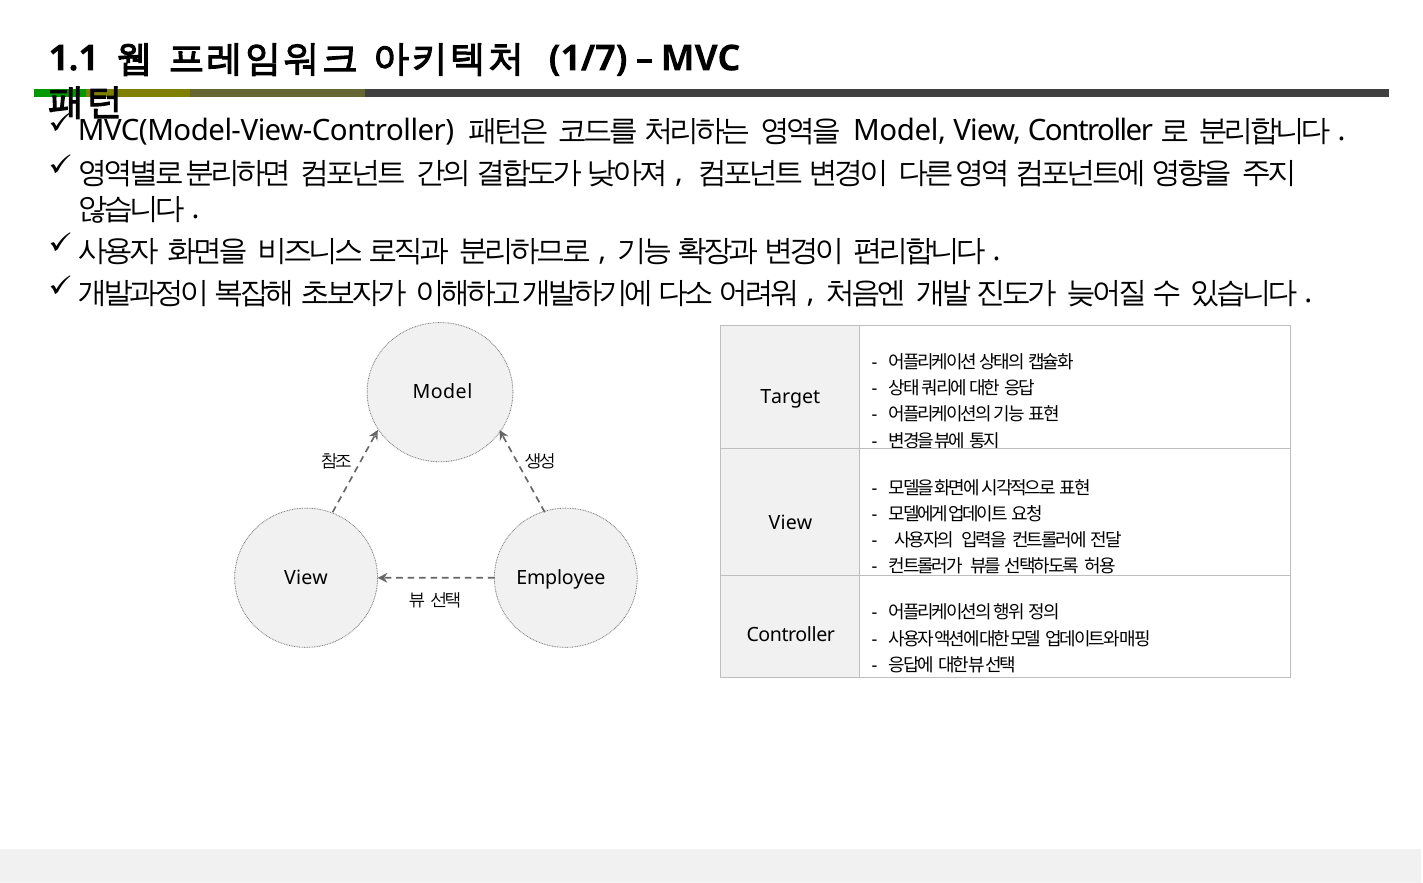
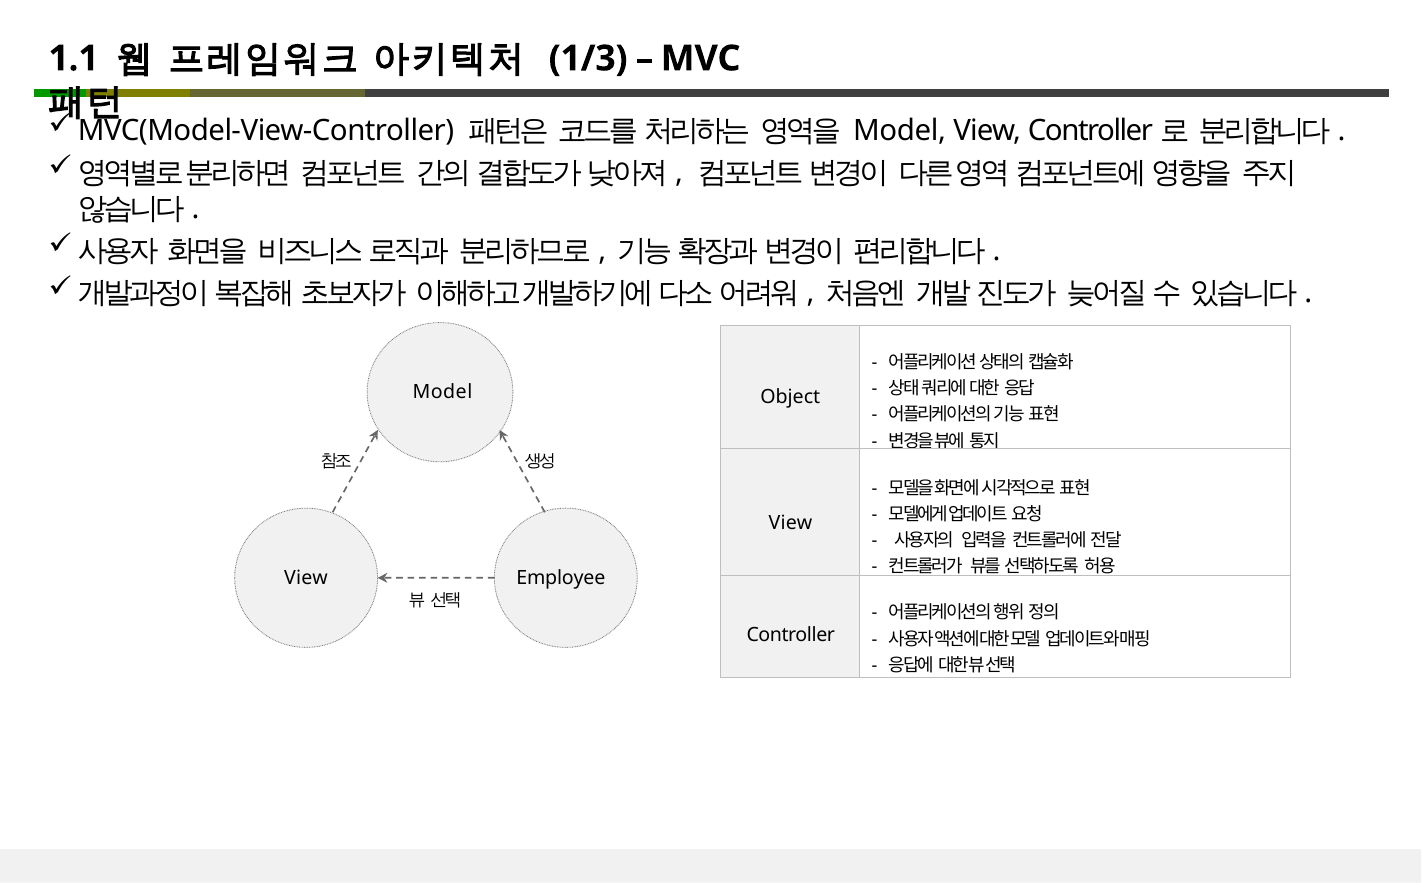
1/7: 1/7 -> 1/3
Target: Target -> Object
